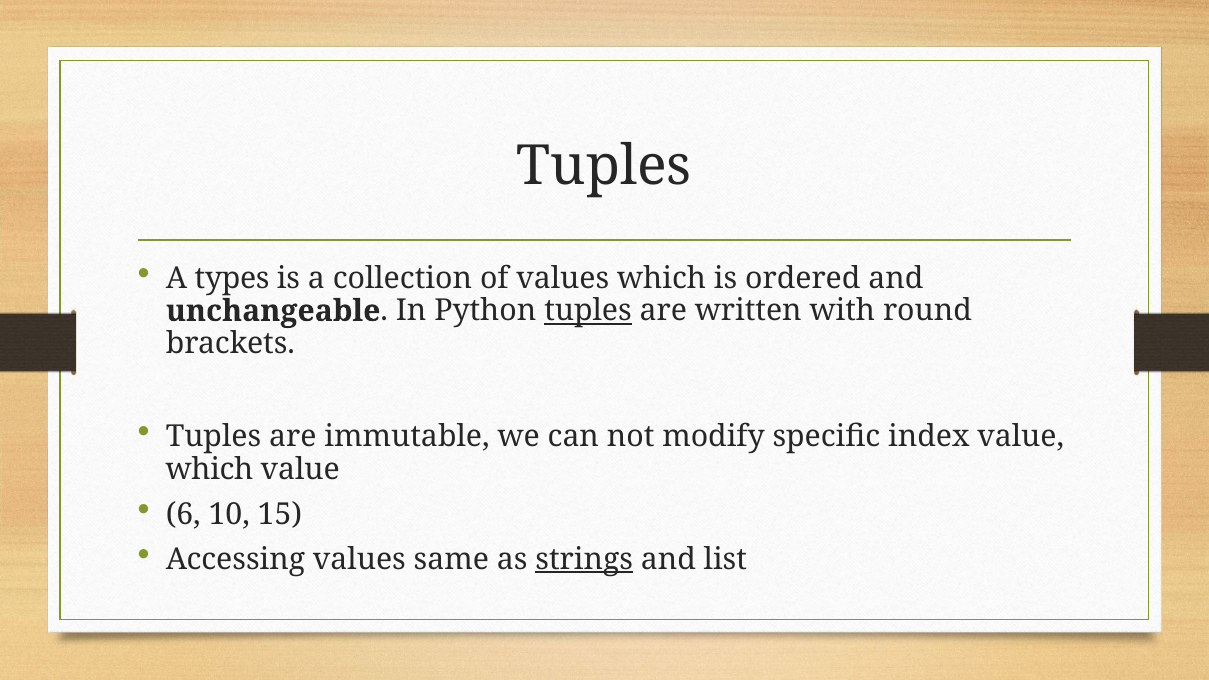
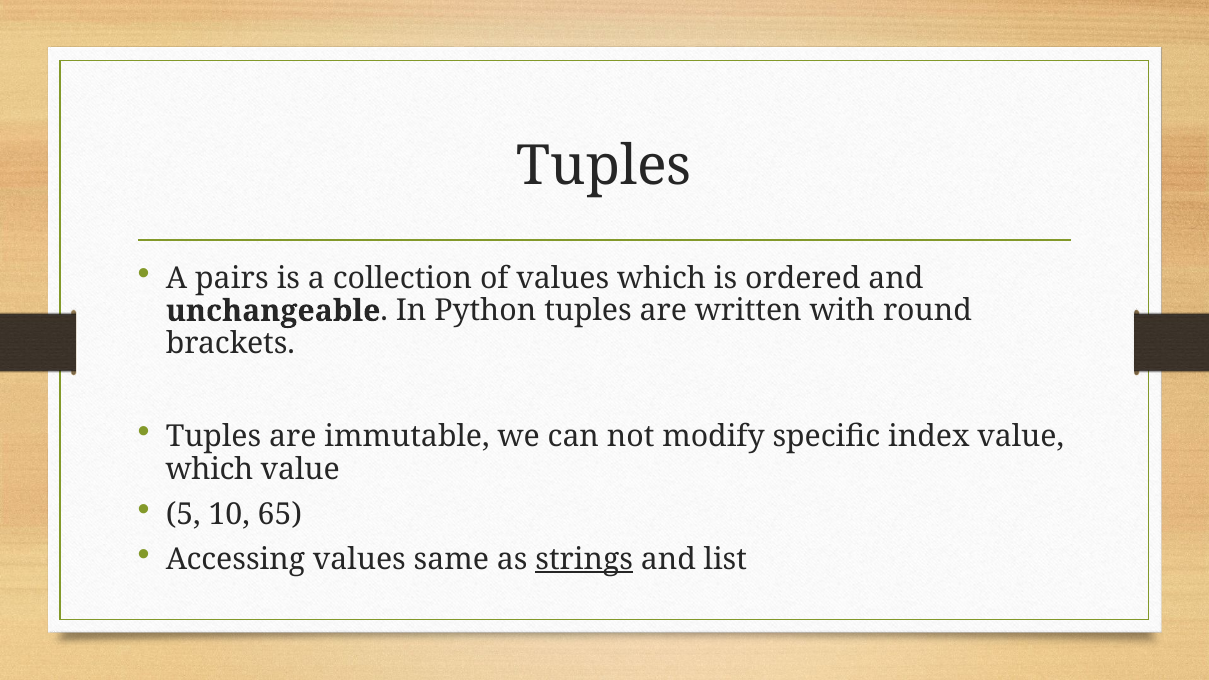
types: types -> pairs
tuples at (588, 311) underline: present -> none
6: 6 -> 5
15: 15 -> 65
